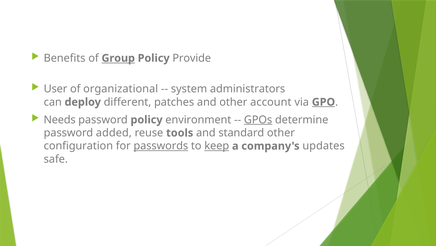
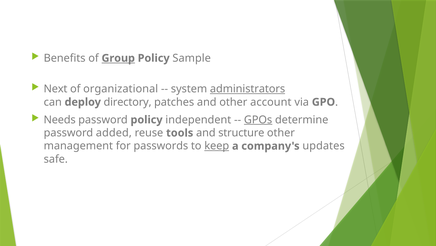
Provide: Provide -> Sample
User: User -> Next
administrators underline: none -> present
different: different -> directory
GPO underline: present -> none
environment: environment -> independent
standard: standard -> structure
configuration: configuration -> management
passwords underline: present -> none
